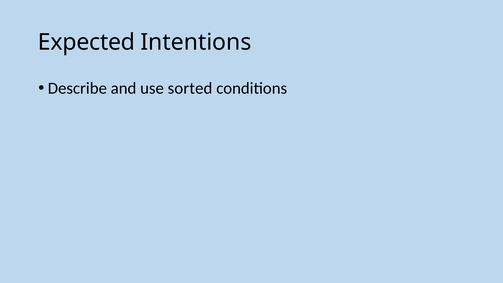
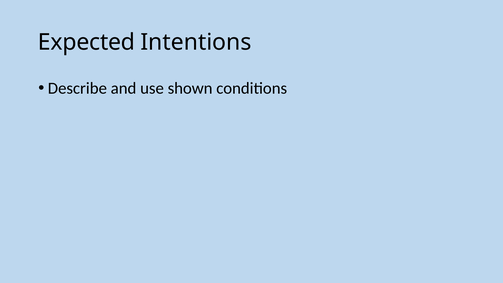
sorted: sorted -> shown
